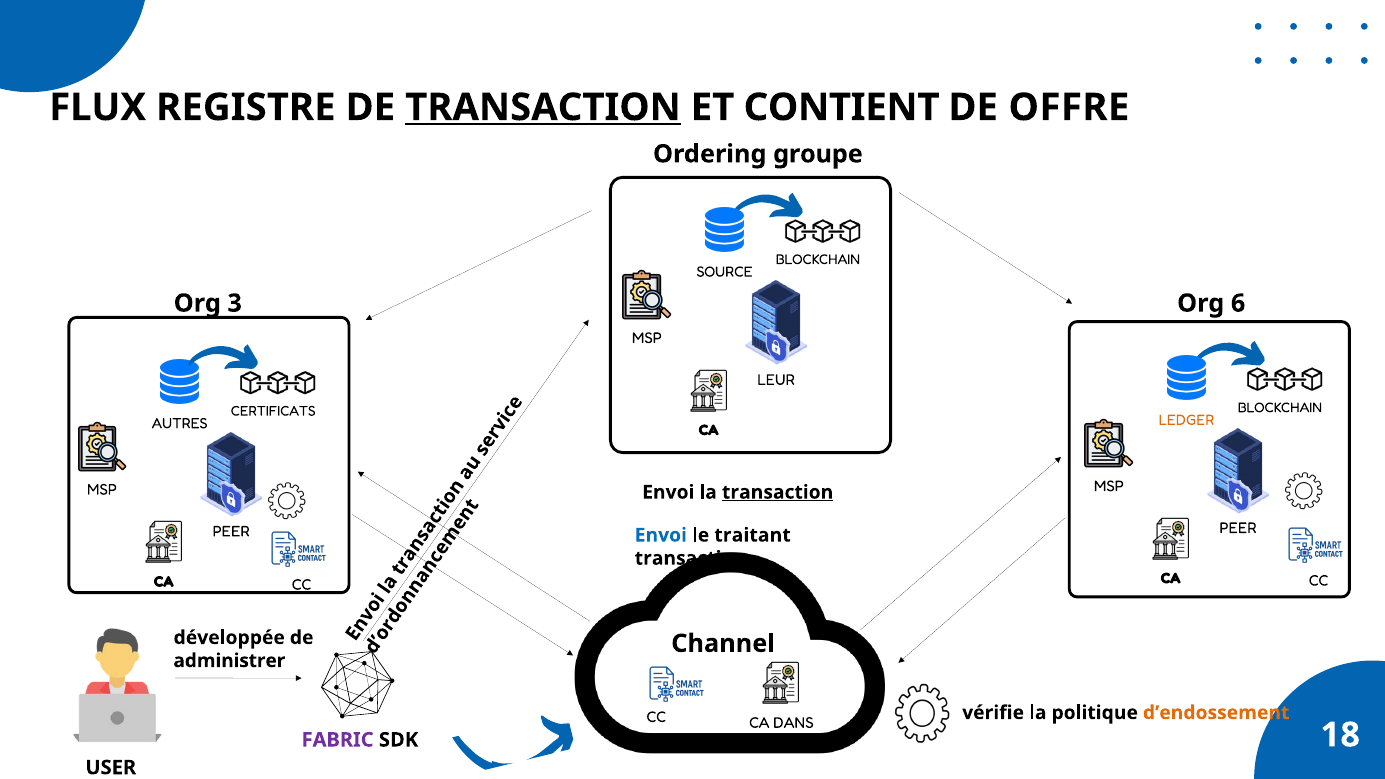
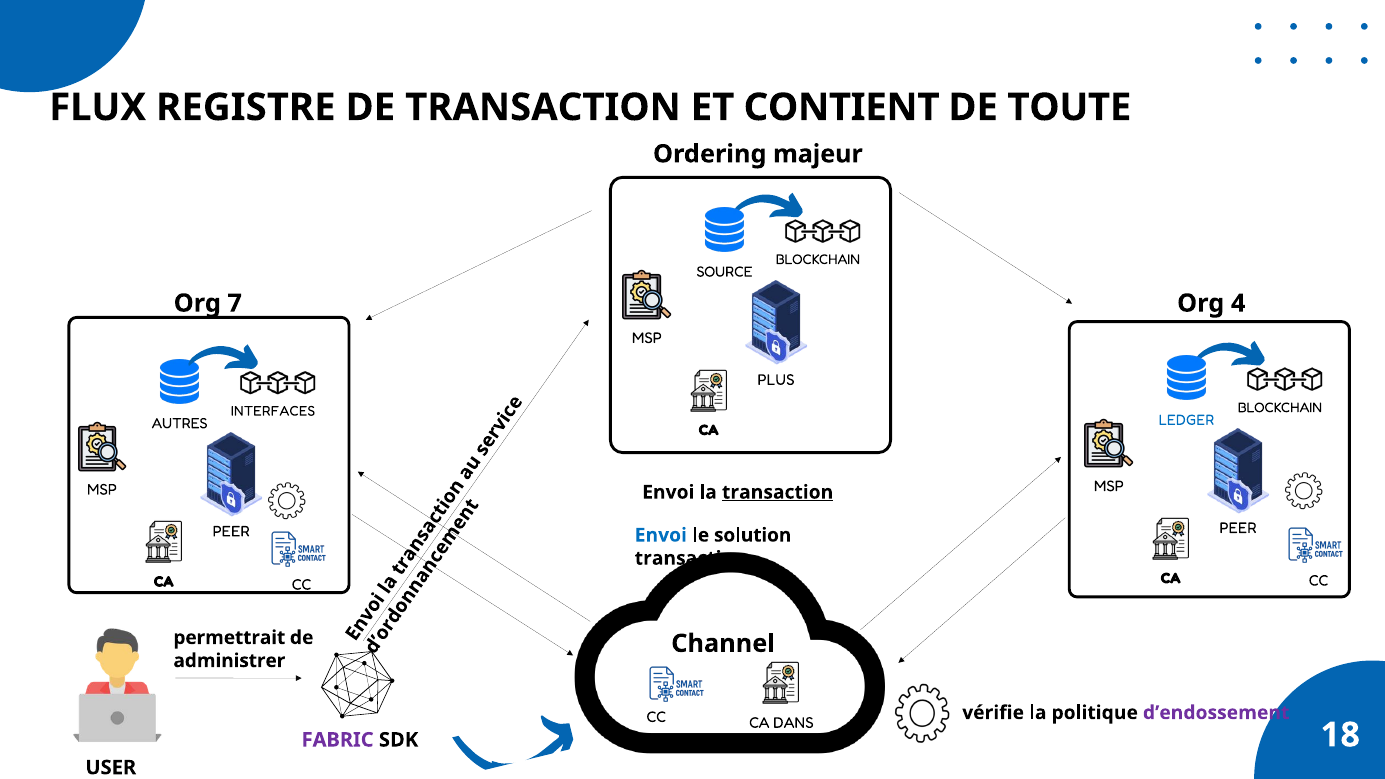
TRANSACTION at (543, 107) underline: present -> none
OFFRE: OFFRE -> TOUTE
groupe: groupe -> majeur
3: 3 -> 7
6: 6 -> 4
LEUR: LEUR -> PLUS
CERTIFICATS: CERTIFICATS -> INTERFACES
LEDGER colour: orange -> blue
traitant: traitant -> solution
développée: développée -> permettrait
d’endossement colour: orange -> purple
